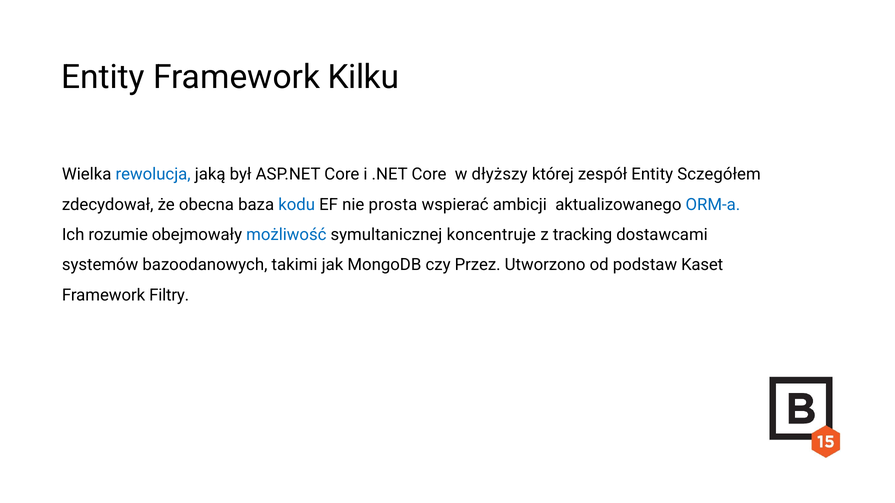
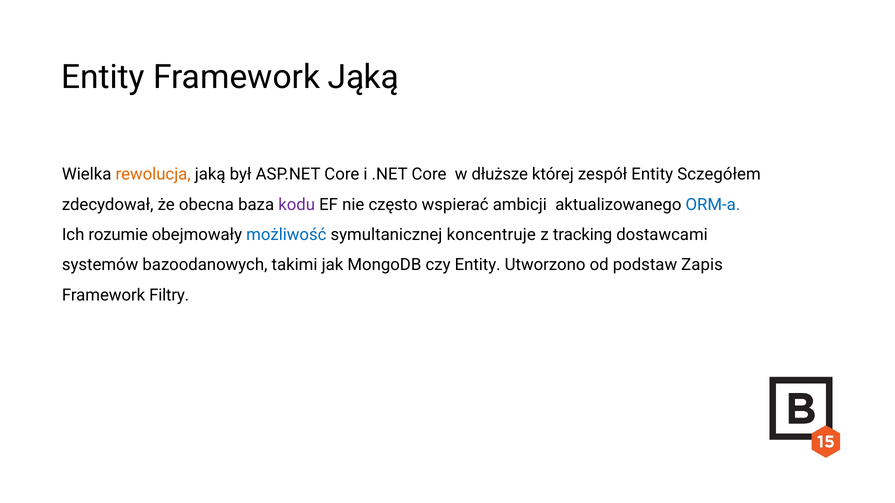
Kilku: Kilku -> Jąką
rewolucja colour: blue -> orange
dłyższy: dłyższy -> dłuższe
kodu colour: blue -> purple
prosta: prosta -> często
czy Przez: Przez -> Entity
Kaset: Kaset -> Zapis
